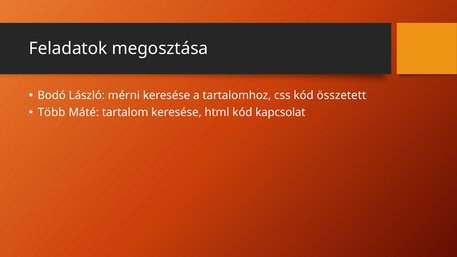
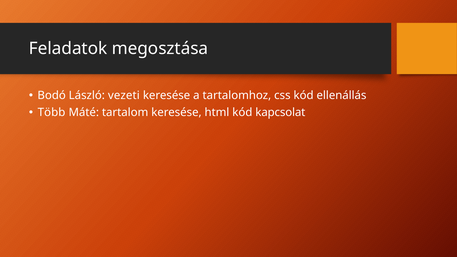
mérni: mérni -> vezeti
összetett: összetett -> ellenállás
